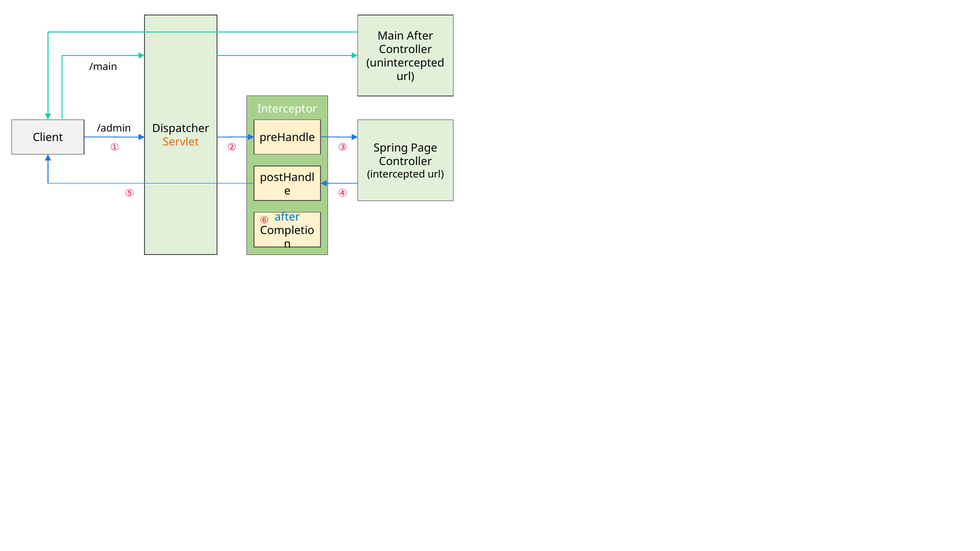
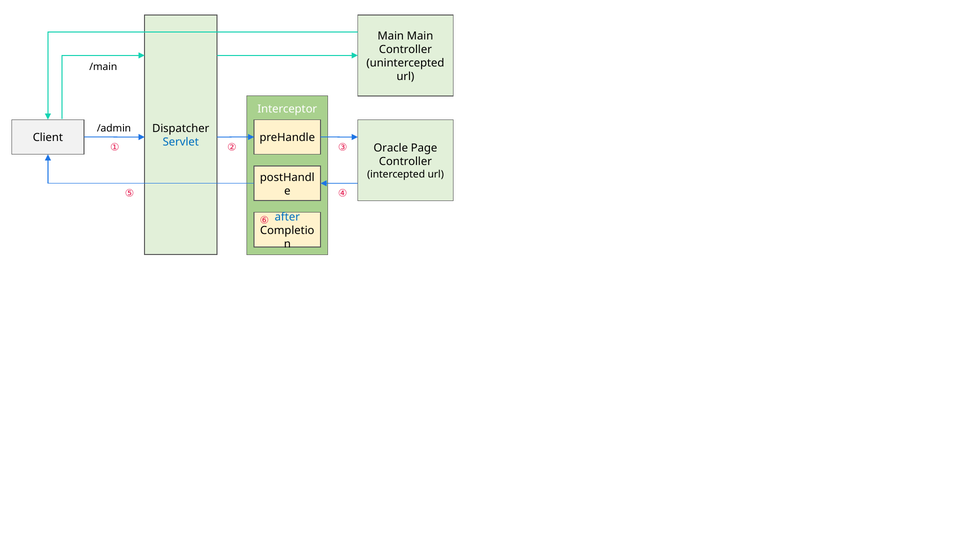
Main After: After -> Main
Servlet colour: orange -> blue
Spring: Spring -> Oracle
